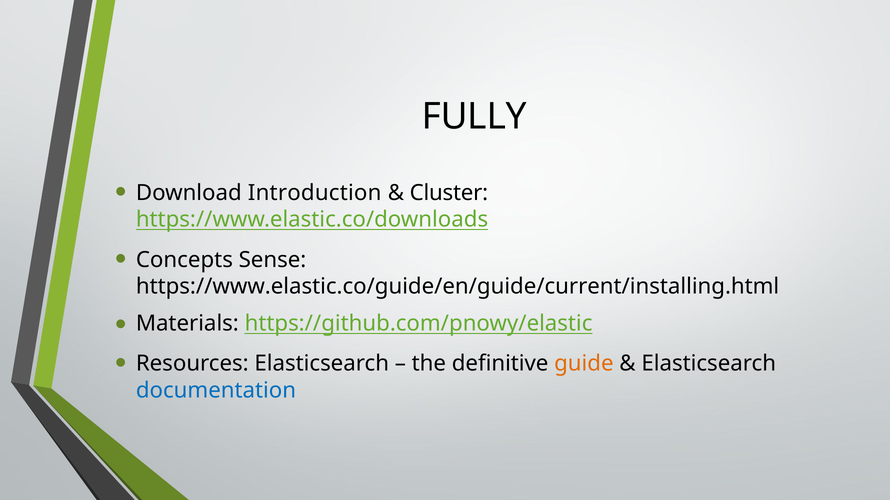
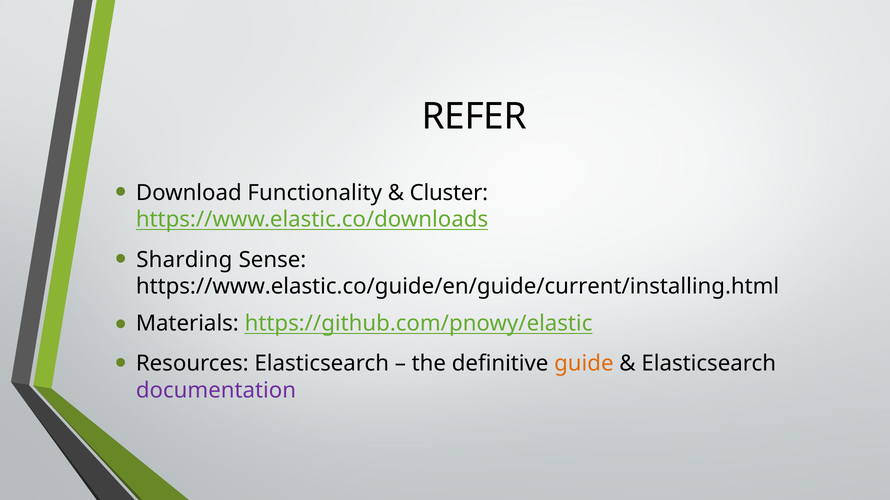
FULLY: FULLY -> REFER
Introduction: Introduction -> Functionality
Concepts: Concepts -> Sharding
documentation colour: blue -> purple
